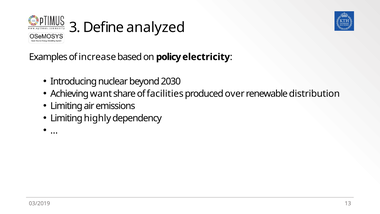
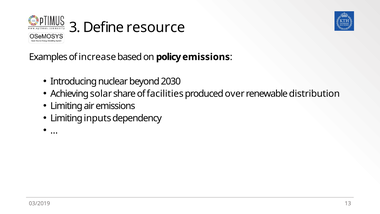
analyzed: analyzed -> resource
policy electricity: electricity -> emissions
want: want -> solar
highly: highly -> inputs
